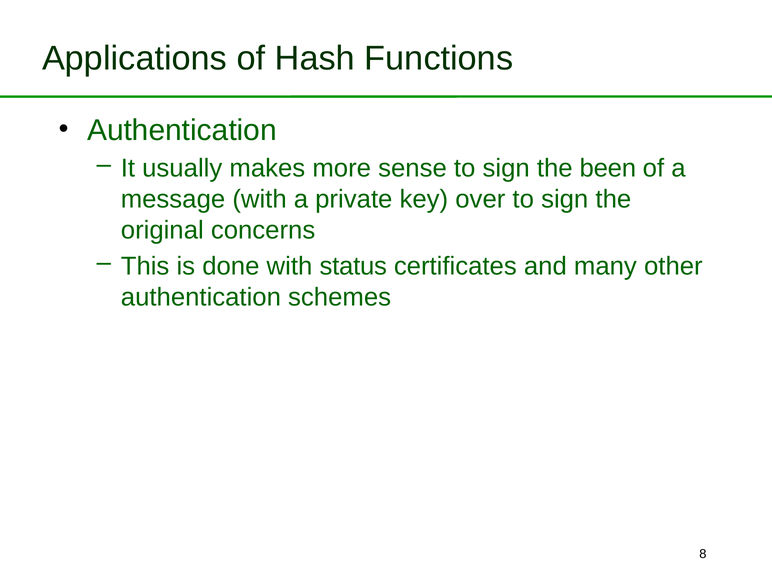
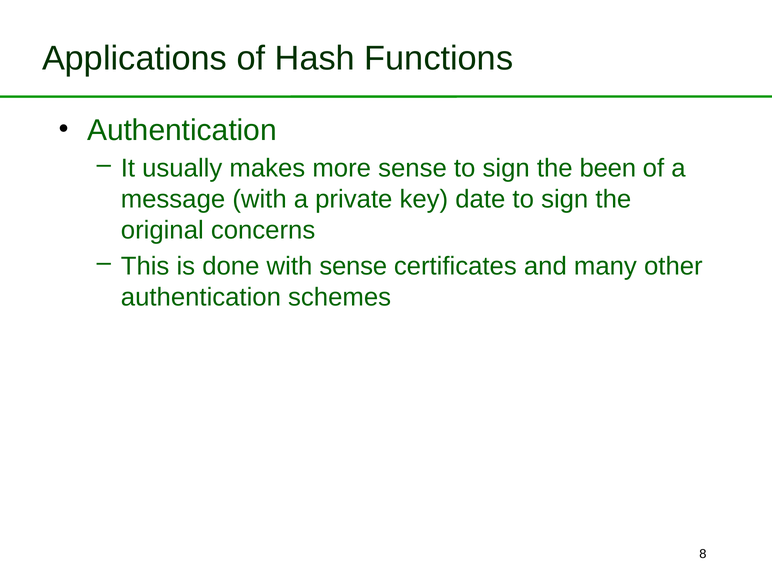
over: over -> date
with status: status -> sense
